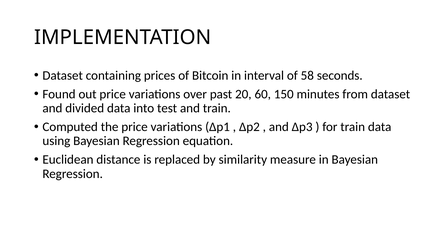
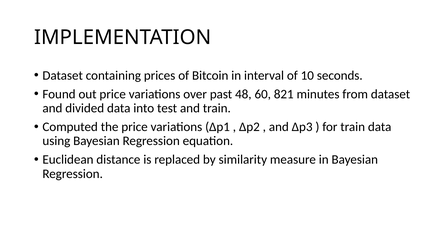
58: 58 -> 10
20: 20 -> 48
150: 150 -> 821
